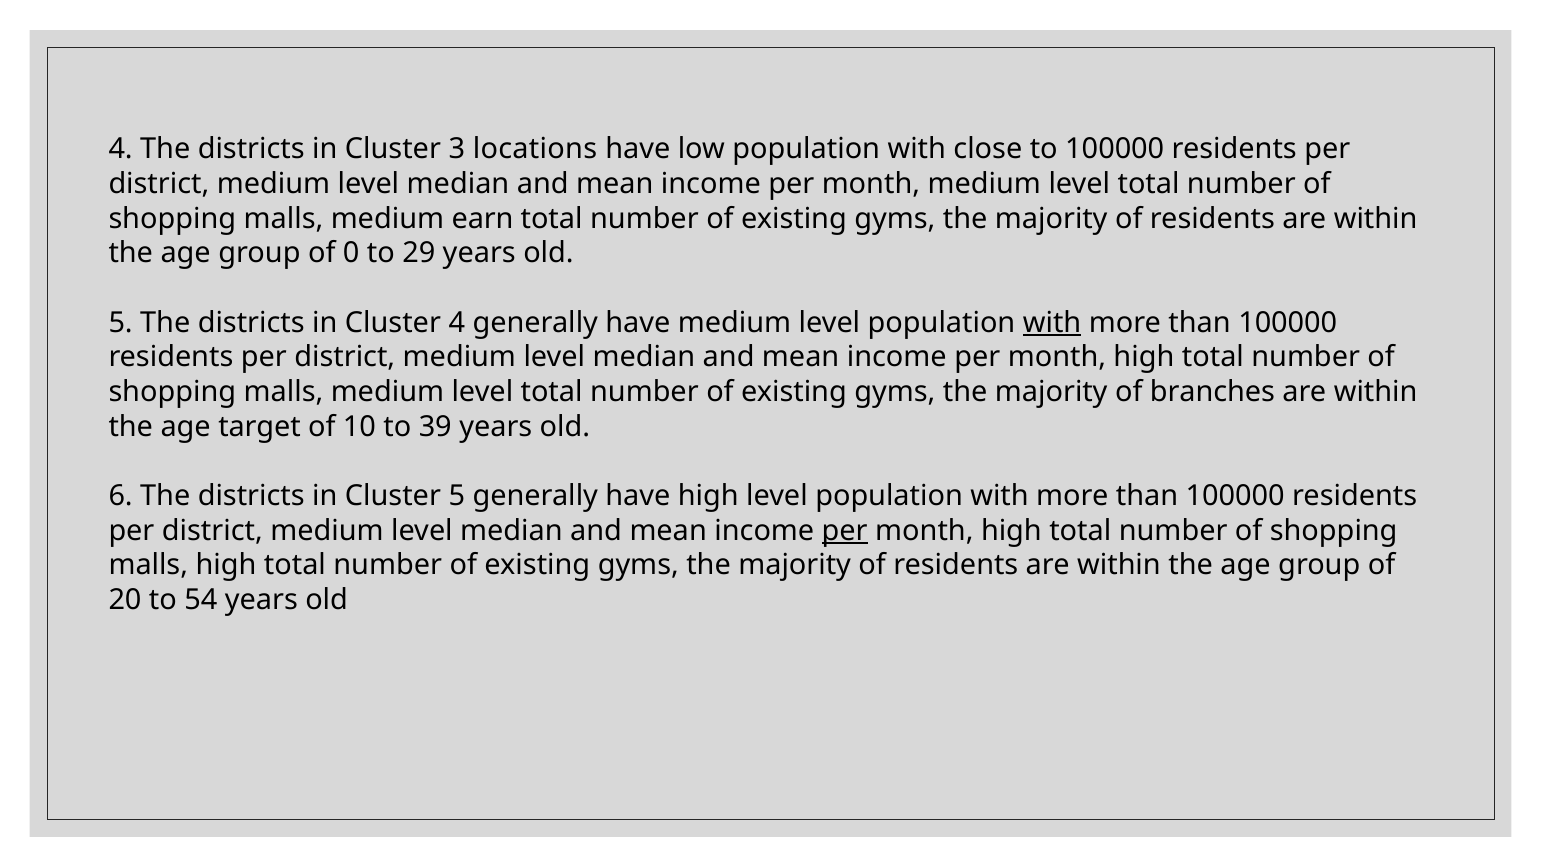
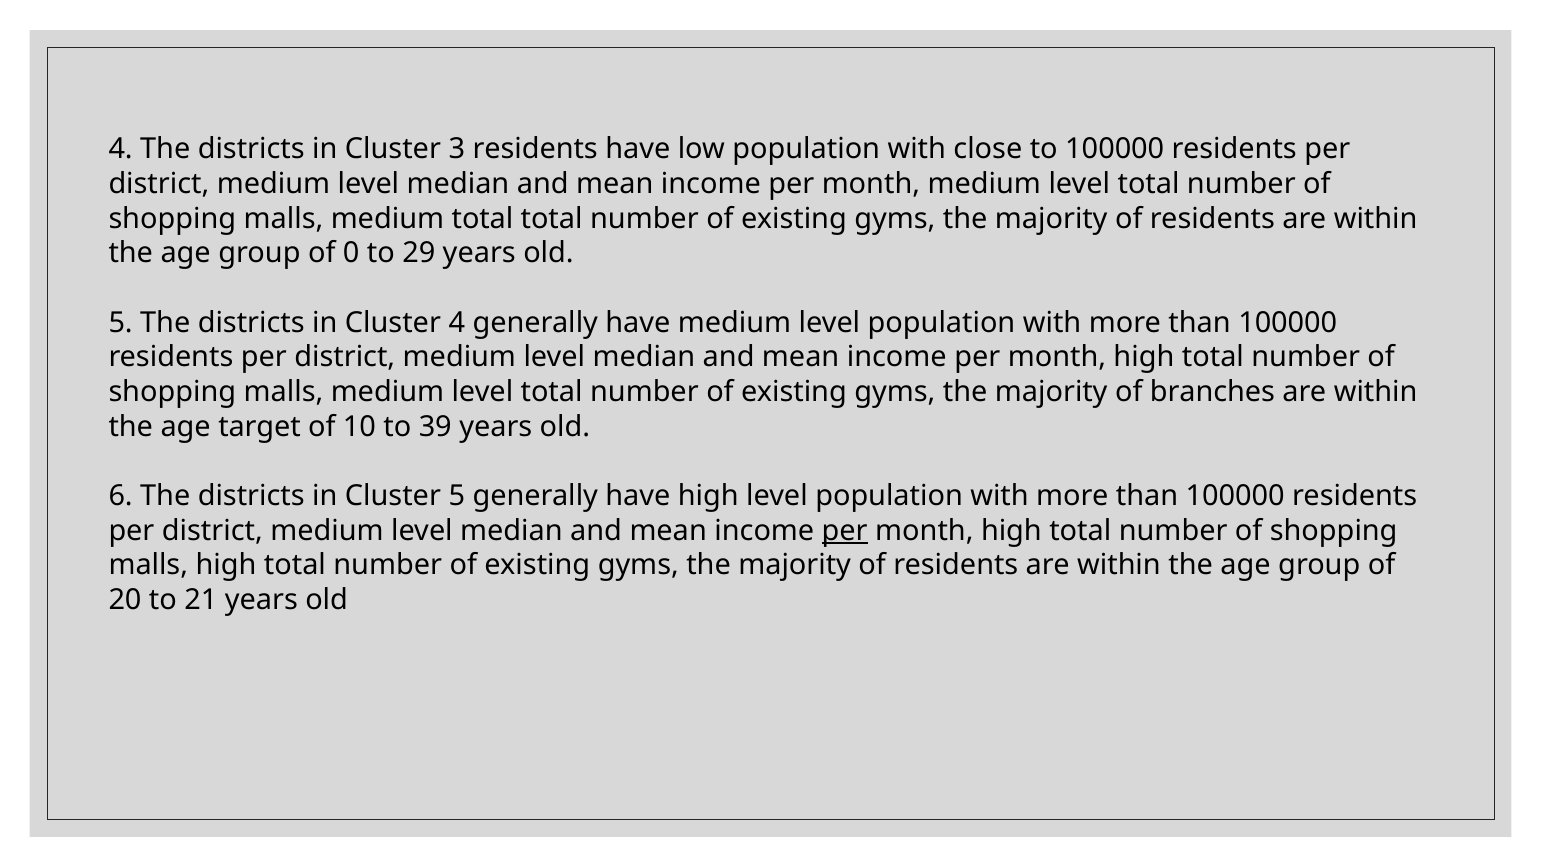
3 locations: locations -> residents
medium earn: earn -> total
with at (1052, 323) underline: present -> none
54: 54 -> 21
